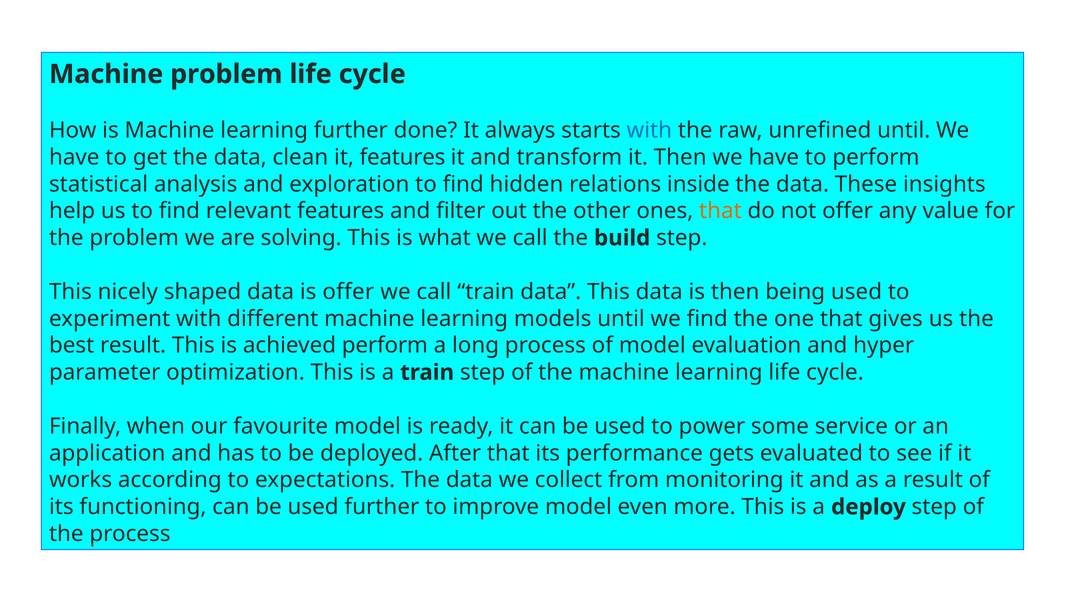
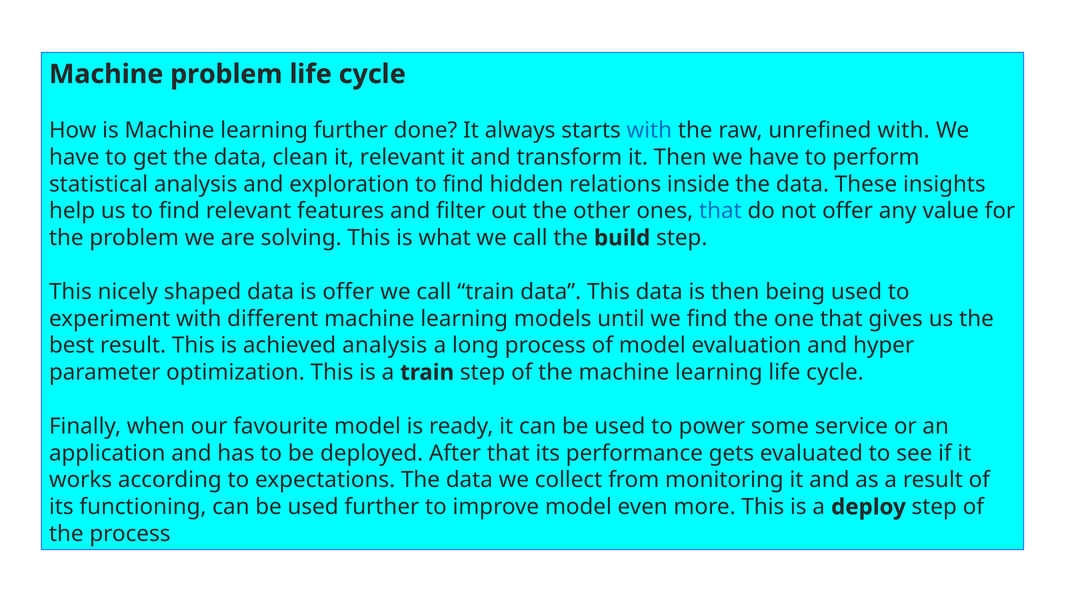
unrefined until: until -> with
it features: features -> relevant
that at (720, 211) colour: orange -> blue
achieved perform: perform -> analysis
